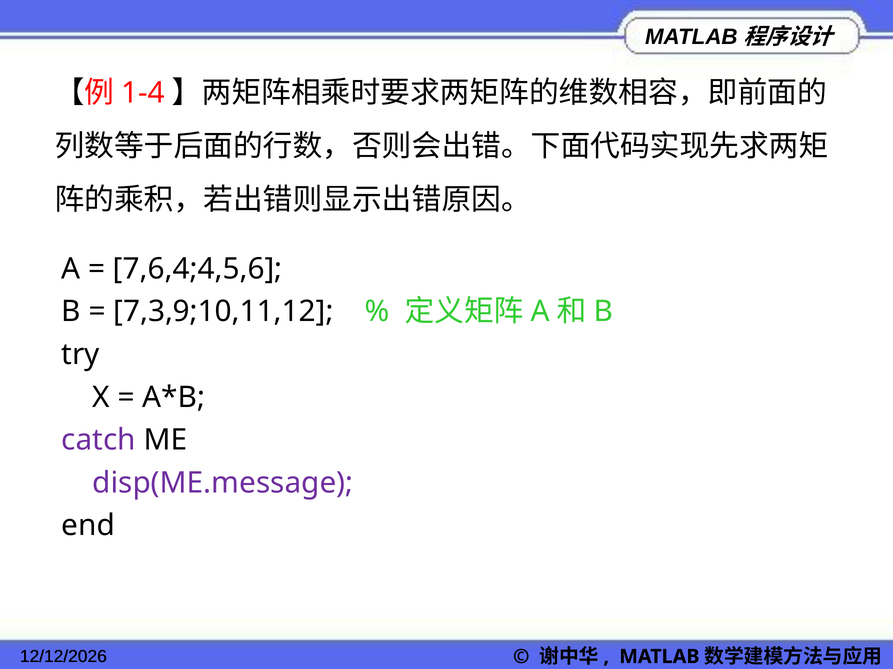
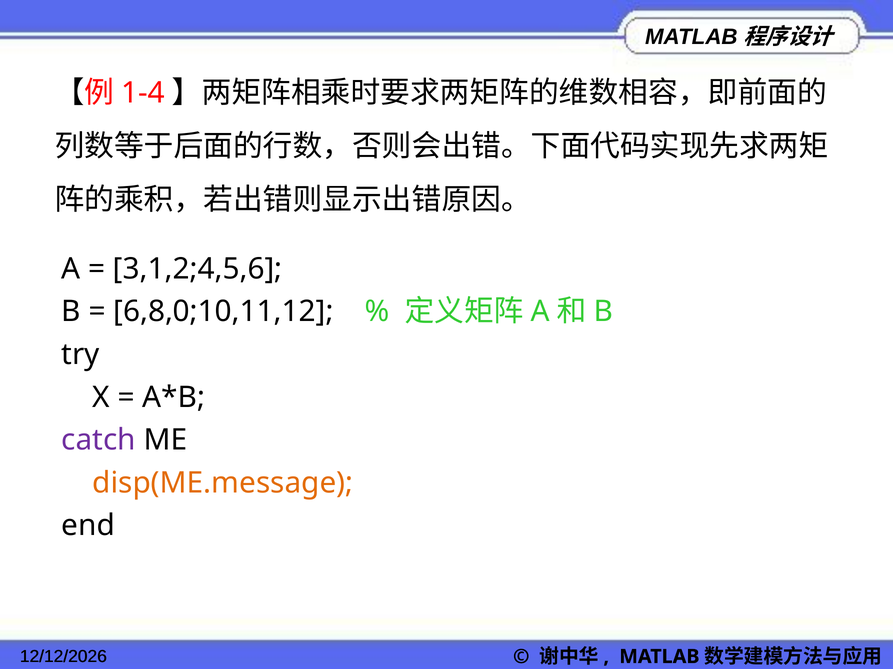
7,6,4;4,5,6: 7,6,4;4,5,6 -> 3,1,2;4,5,6
7,3,9;10,11,12: 7,3,9;10,11,12 -> 6,8,0;10,11,12
disp(ME.message colour: purple -> orange
